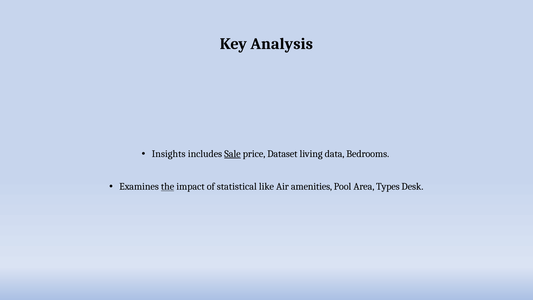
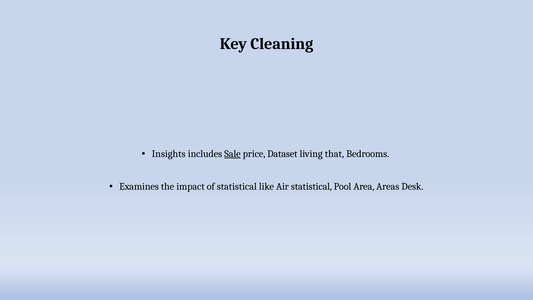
Analysis: Analysis -> Cleaning
data: data -> that
the underline: present -> none
Air amenities: amenities -> statistical
Types: Types -> Areas
